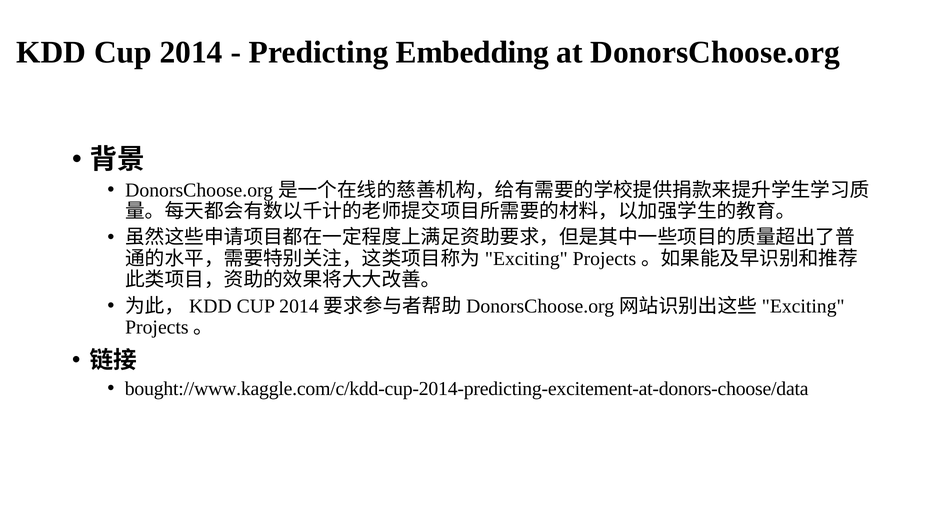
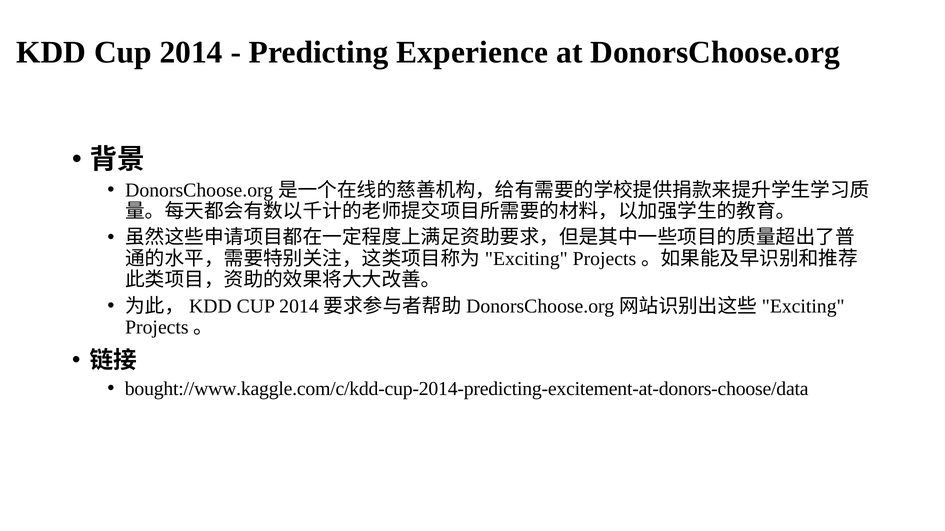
Embedding: Embedding -> Experience
